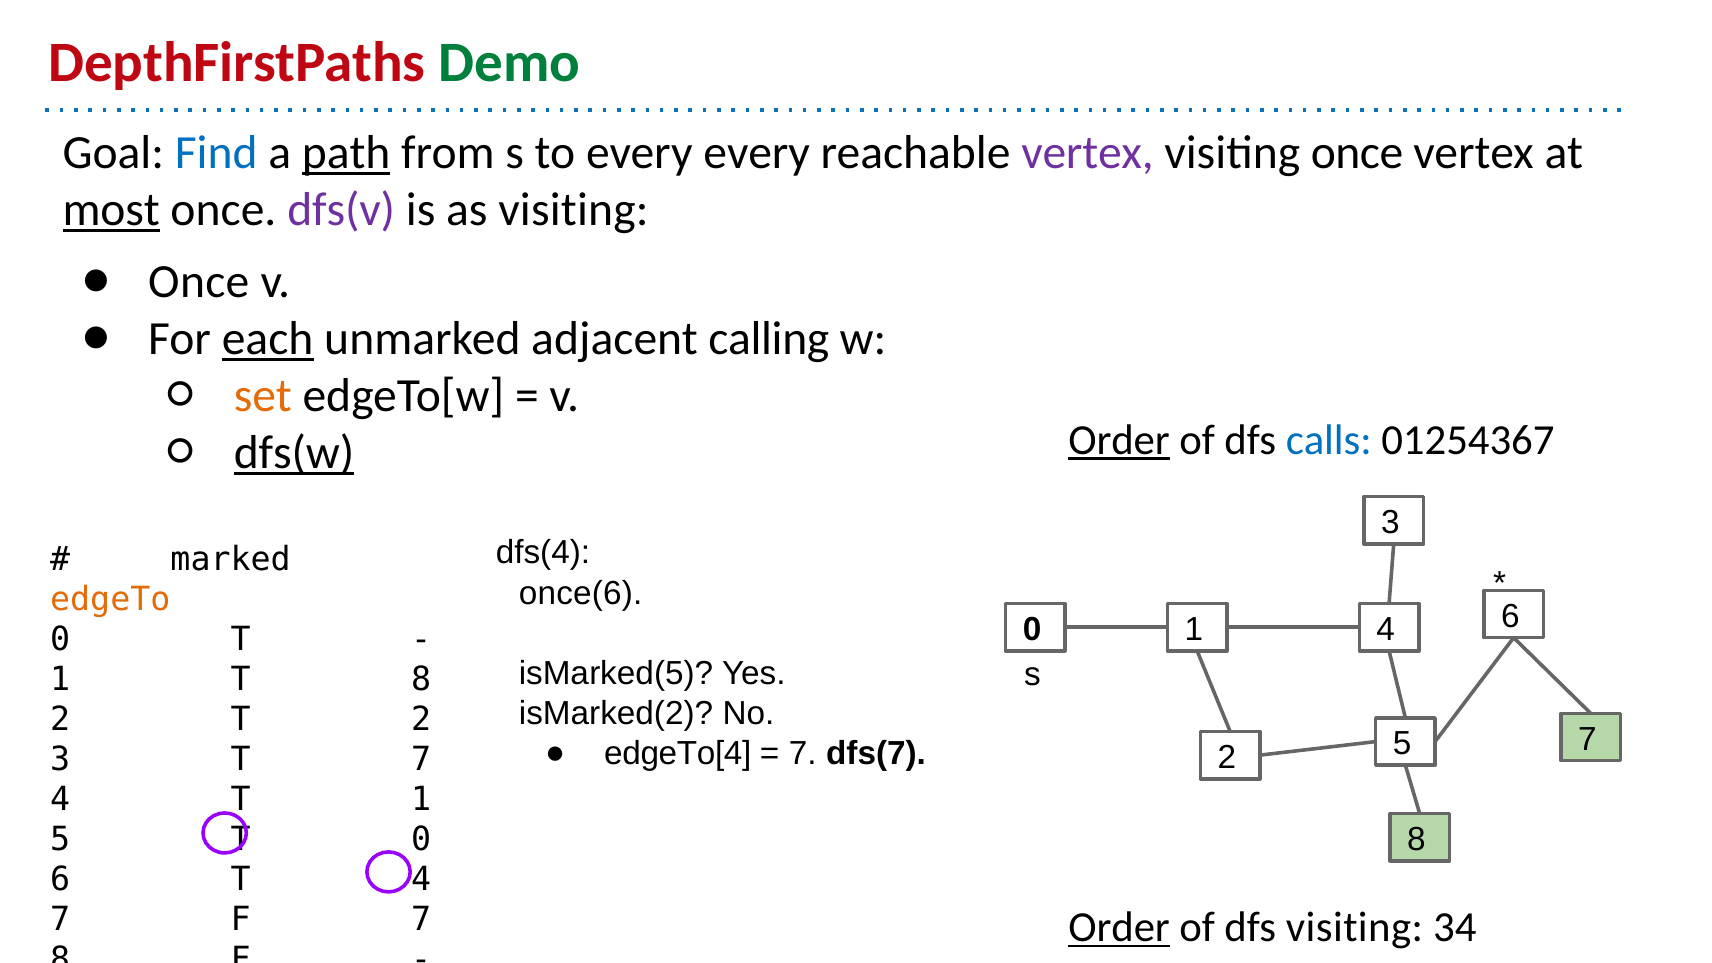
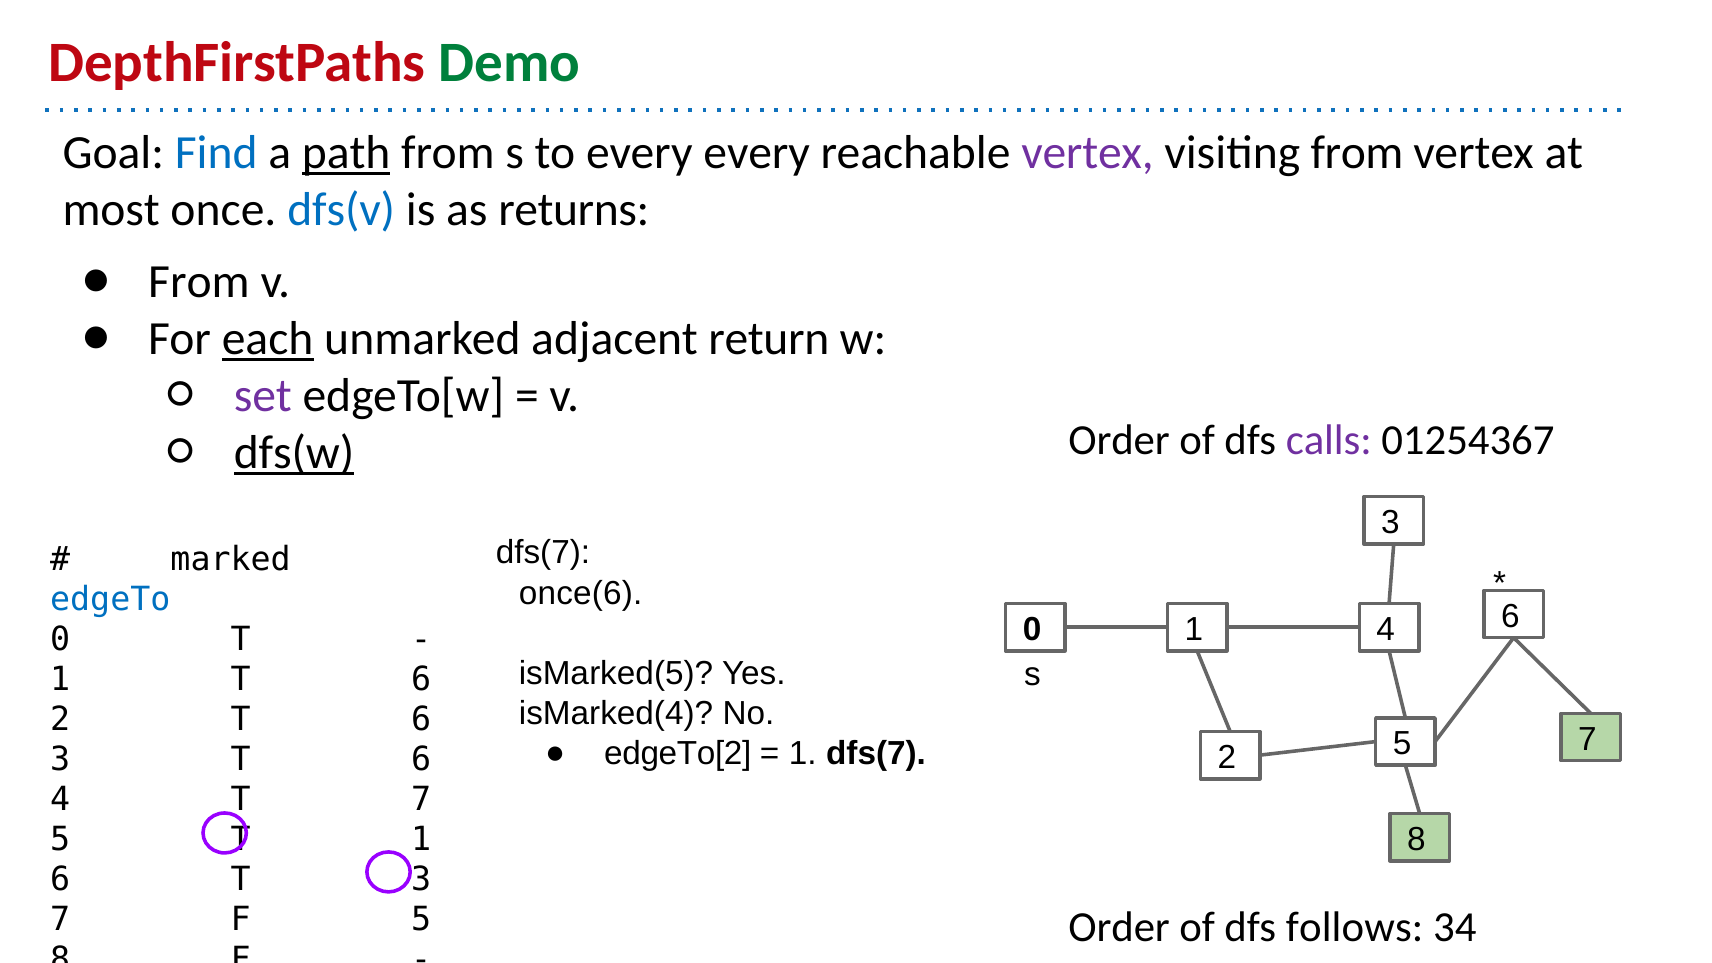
visiting once: once -> from
most underline: present -> none
dfs(v colour: purple -> blue
as visiting: visiting -> returns
Once at (199, 282): Once -> From
calling: calling -> return
set colour: orange -> purple
Order at (1119, 440) underline: present -> none
calls colour: blue -> purple
dfs(4 at (543, 553): dfs(4 -> dfs(7
edgeTo colour: orange -> blue
1 T 8: 8 -> 6
isMarked(2: isMarked(2 -> isMarked(4
2 T 2: 2 -> 6
edgeTo[4: edgeTo[4 -> edgeTo[2
7 at (803, 754): 7 -> 1
3 T 7: 7 -> 6
T 1: 1 -> 7
T 0: 0 -> 1
T 4: 4 -> 3
F 7: 7 -> 5
Order at (1119, 928) underline: present -> none
dfs visiting: visiting -> follows
